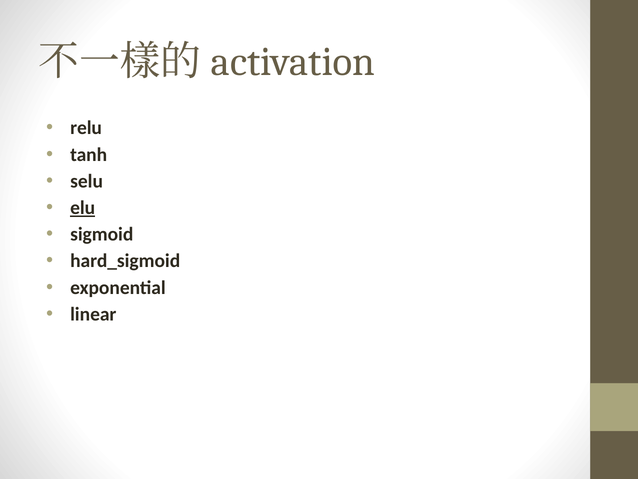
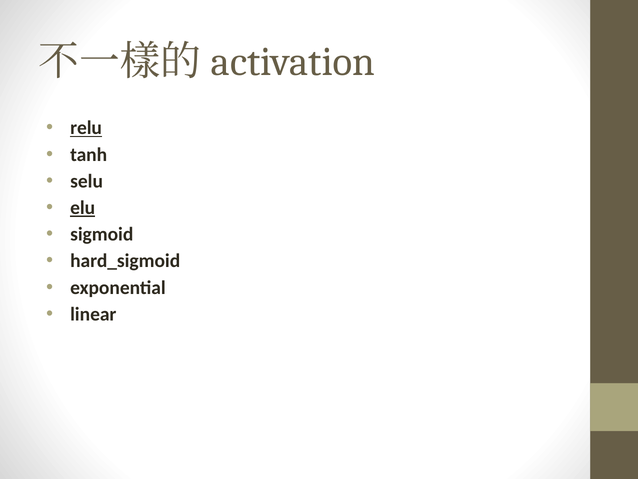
relu underline: none -> present
